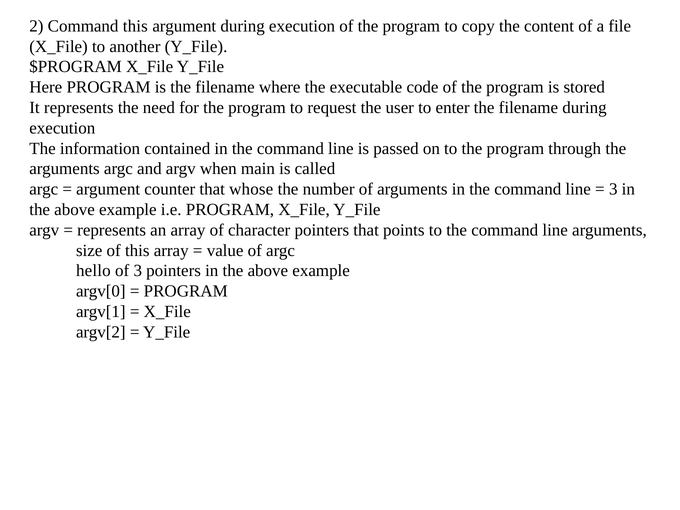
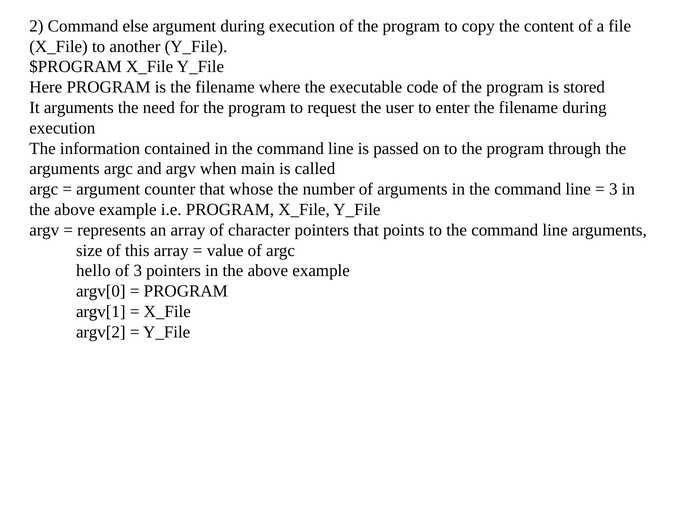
Command this: this -> else
It represents: represents -> arguments
